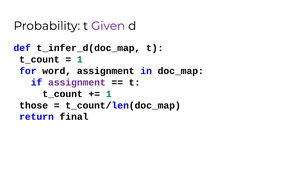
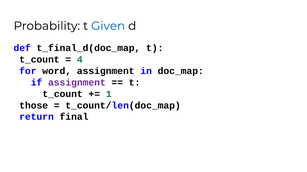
Given colour: purple -> blue
t_infer_d(doc_map: t_infer_d(doc_map -> t_final_d(doc_map
1 at (80, 60): 1 -> 4
